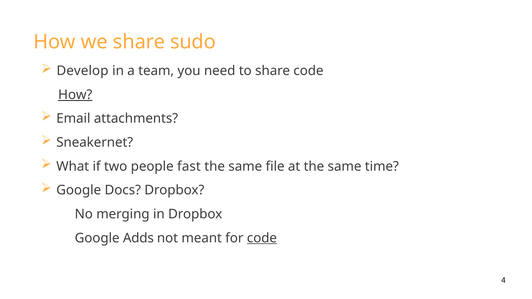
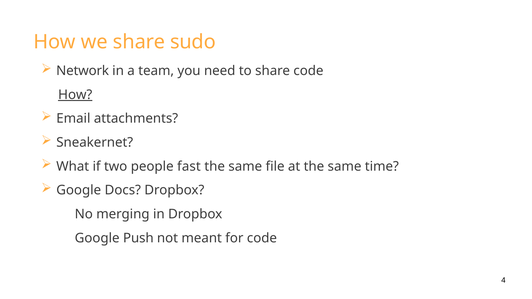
Develop: Develop -> Network
Adds: Adds -> Push
code at (262, 238) underline: present -> none
